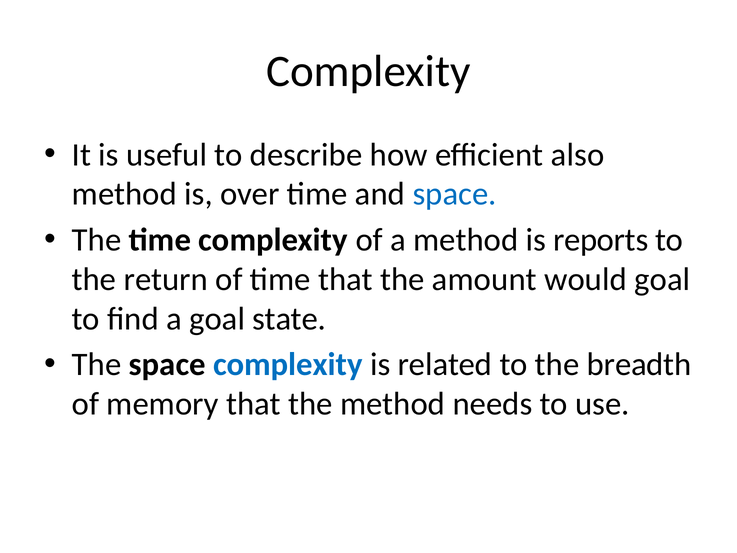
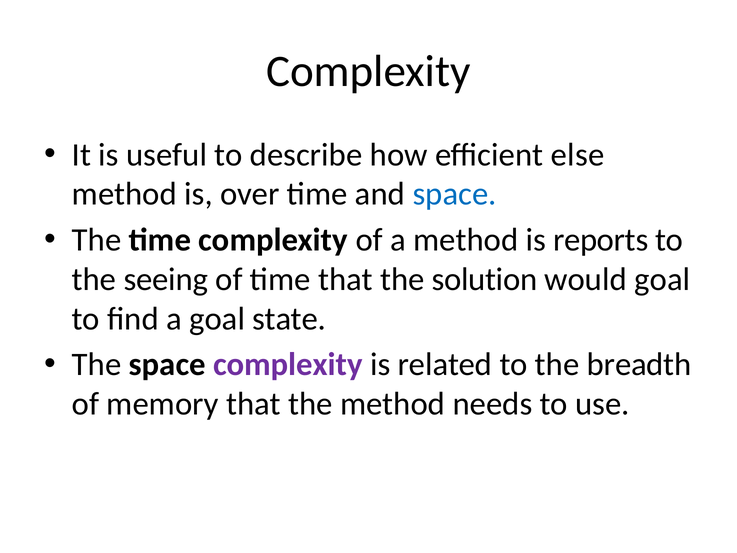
also: also -> else
return: return -> seeing
amount: amount -> solution
complexity at (288, 364) colour: blue -> purple
